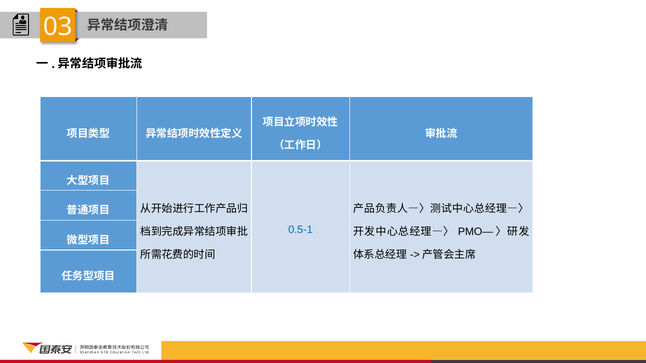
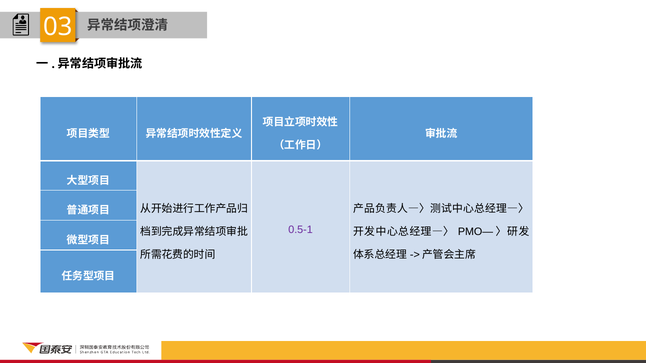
0.5-1 colour: blue -> purple
